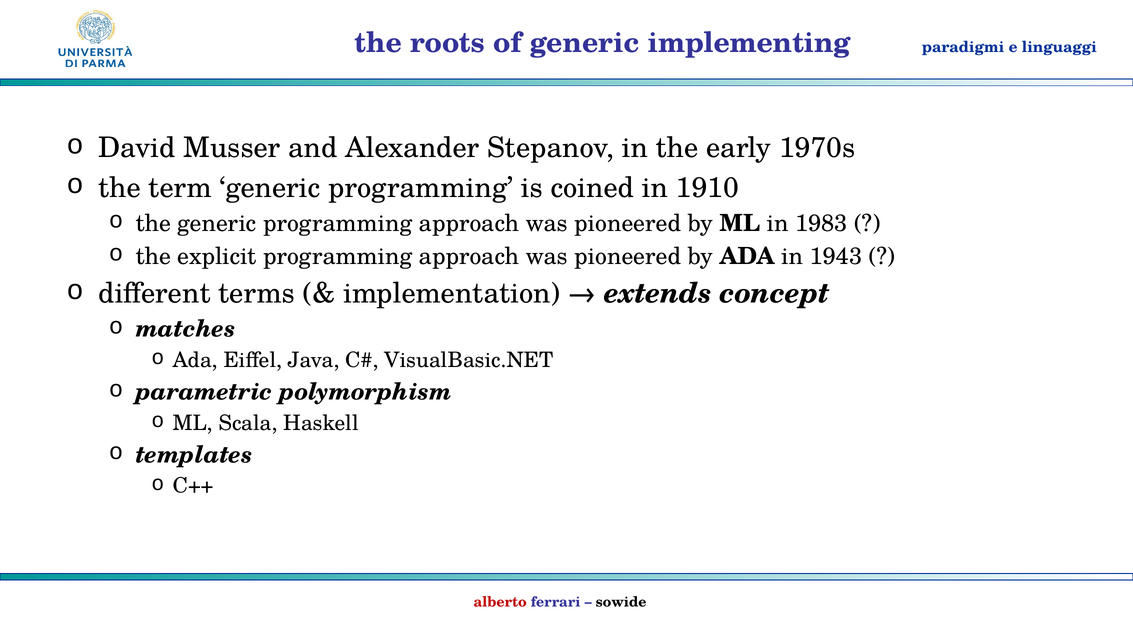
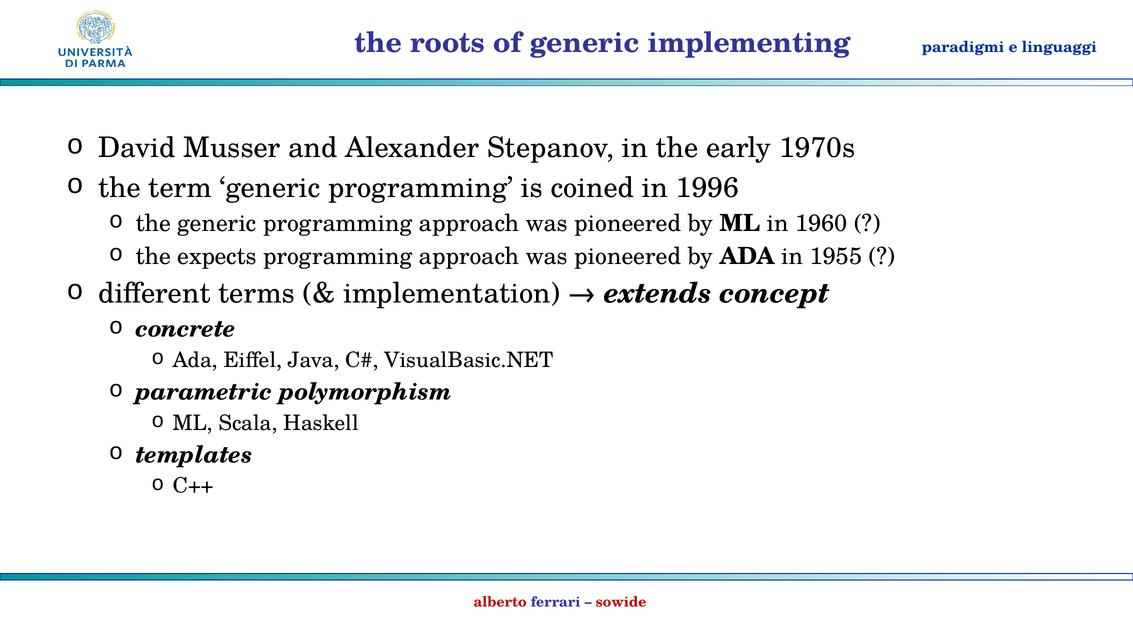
1910: 1910 -> 1996
1983: 1983 -> 1960
explicit: explicit -> expects
1943: 1943 -> 1955
matches: matches -> concrete
sowide colour: black -> red
